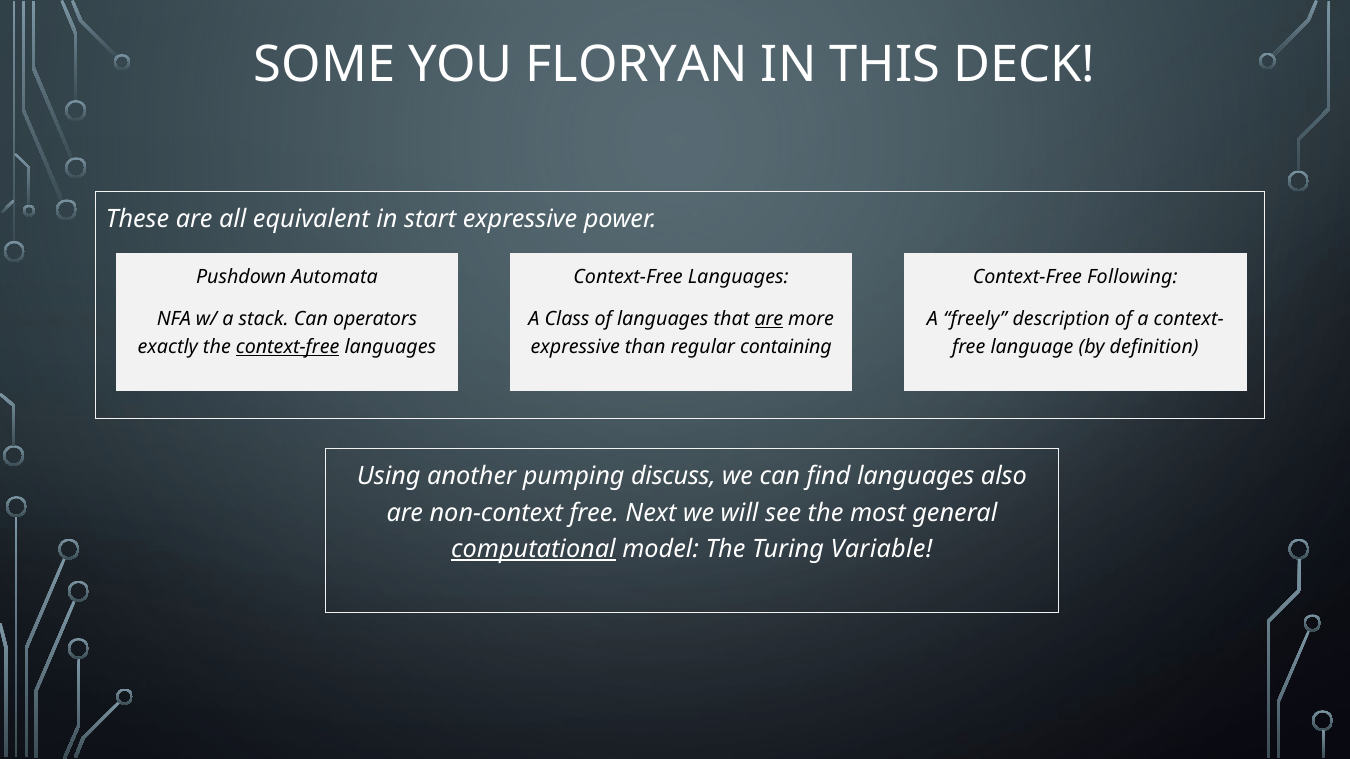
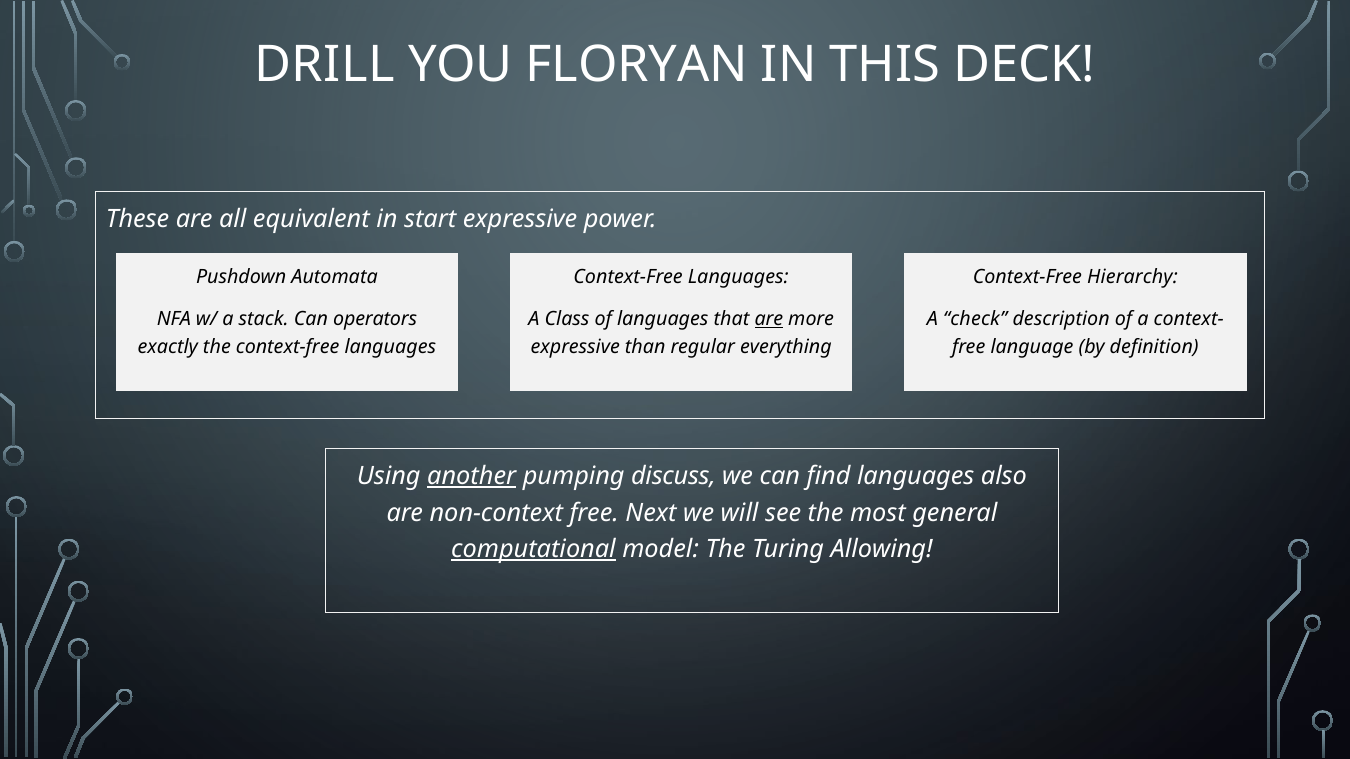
SOME: SOME -> DRILL
Following: Following -> Hierarchy
freely: freely -> check
context-free at (288, 348) underline: present -> none
containing: containing -> everything
another underline: none -> present
Variable: Variable -> Allowing
